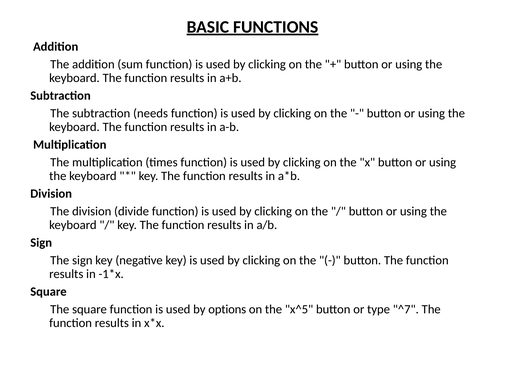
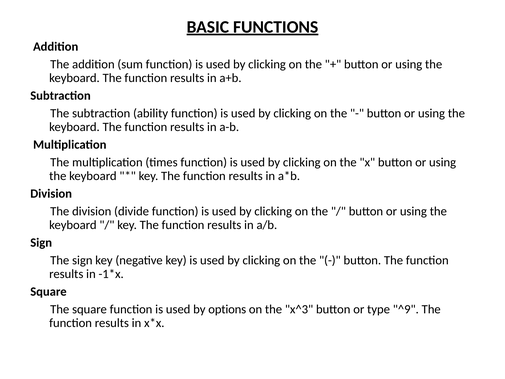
needs: needs -> ability
x^5: x^5 -> x^3
^7: ^7 -> ^9
